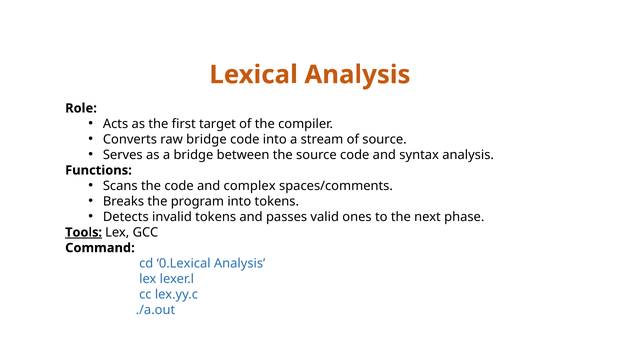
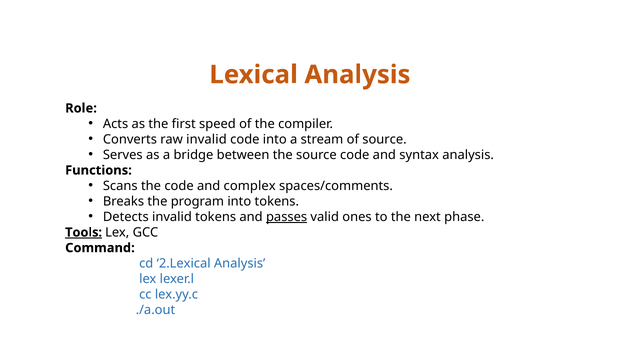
target: target -> speed
raw bridge: bridge -> invalid
passes underline: none -> present
0.Lexical: 0.Lexical -> 2.Lexical
